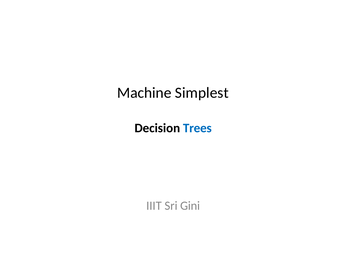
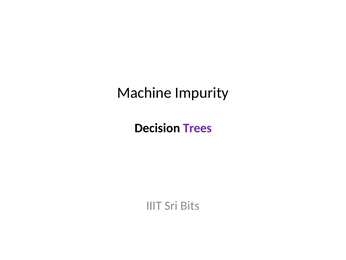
Simplest: Simplest -> Impurity
Trees colour: blue -> purple
Gini: Gini -> Bits
